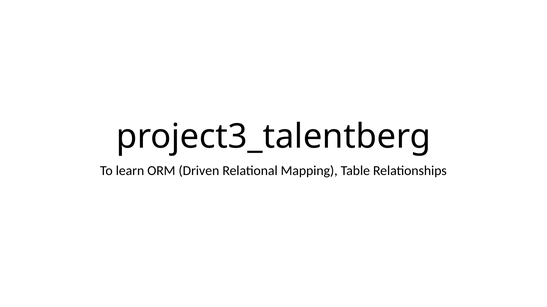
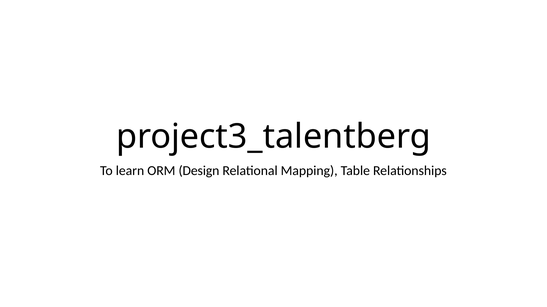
Driven: Driven -> Design
